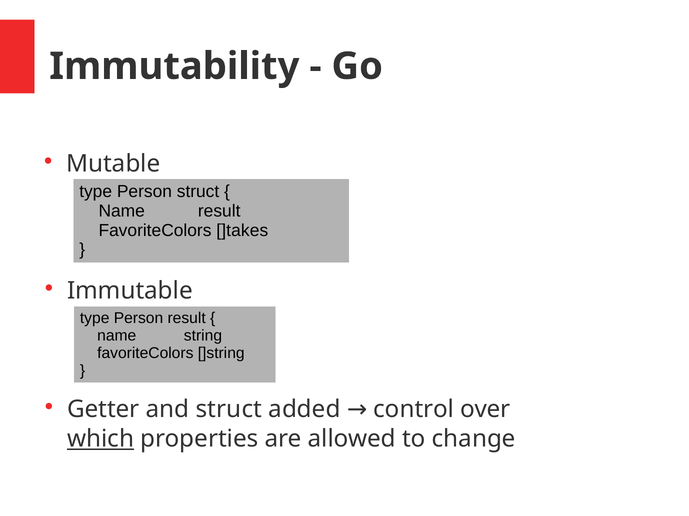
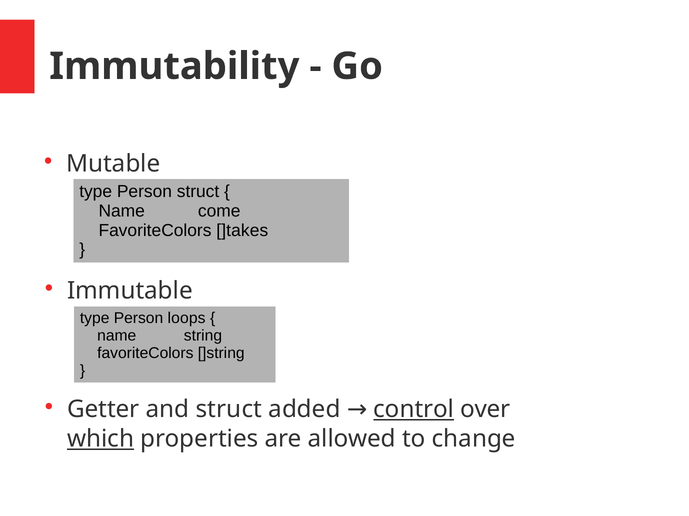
Name result: result -> come
Person result: result -> loops
control underline: none -> present
